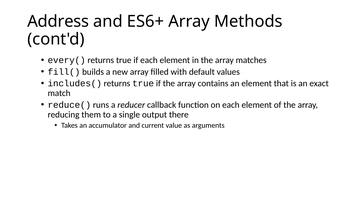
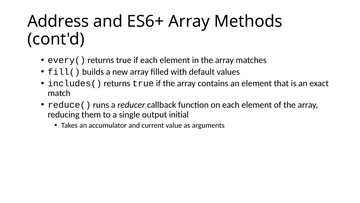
there: there -> initial
